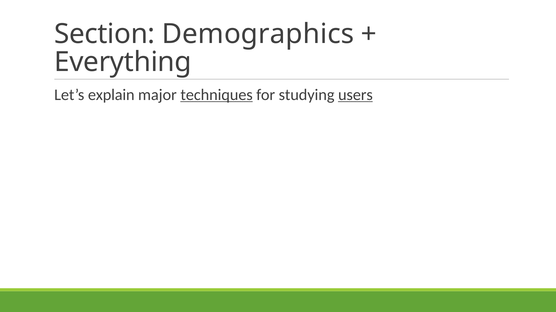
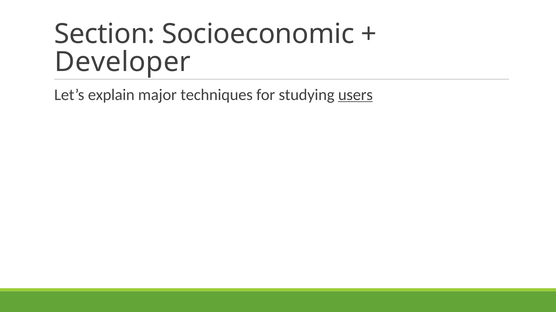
Demographics: Demographics -> Socioeconomic
Everything: Everything -> Developer
techniques underline: present -> none
